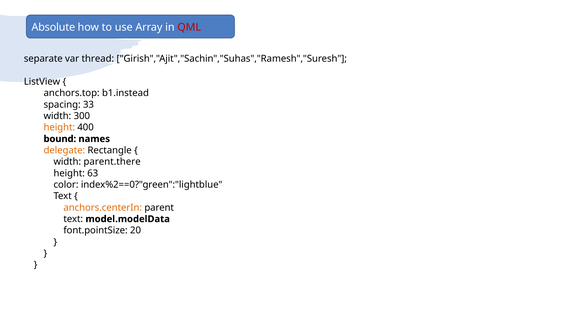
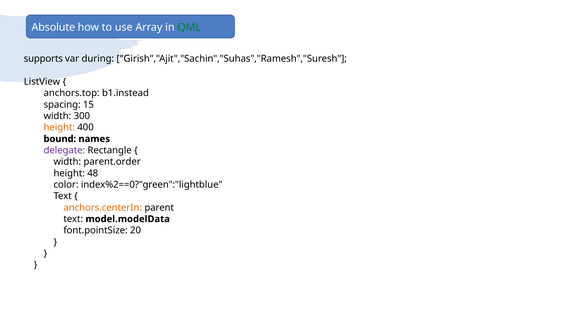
QML colour: red -> green
separate: separate -> supports
thread: thread -> during
33: 33 -> 15
delegate colour: orange -> purple
parent.there: parent.there -> parent.order
63: 63 -> 48
